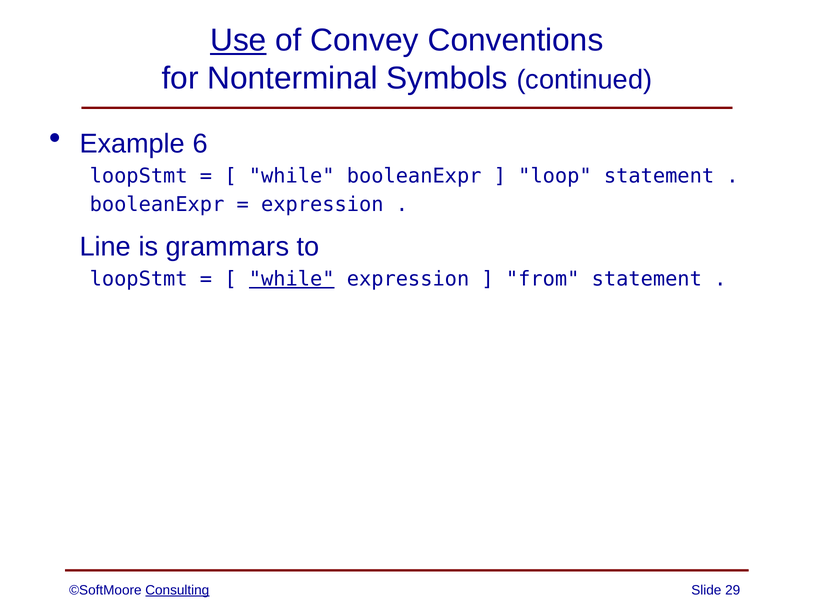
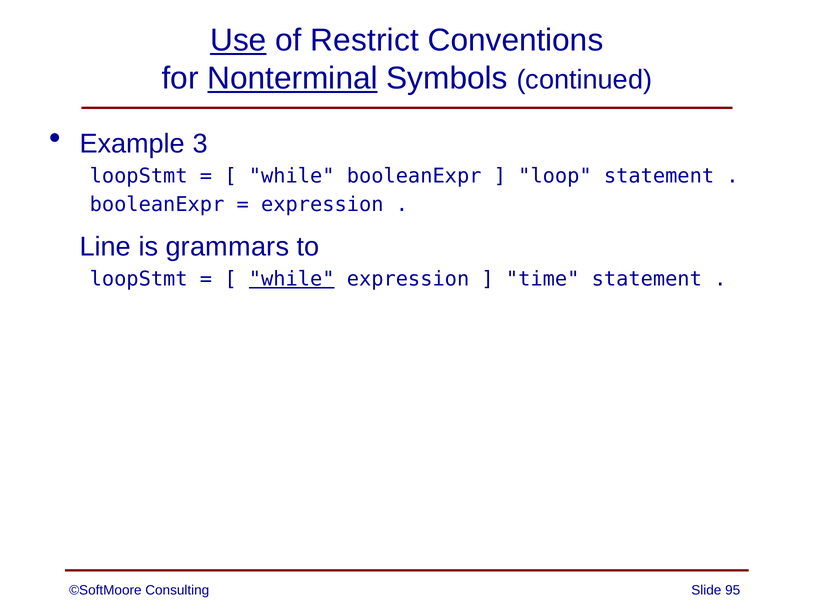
Convey: Convey -> Restrict
Nonterminal underline: none -> present
6: 6 -> 3
from: from -> time
Consulting underline: present -> none
29: 29 -> 95
